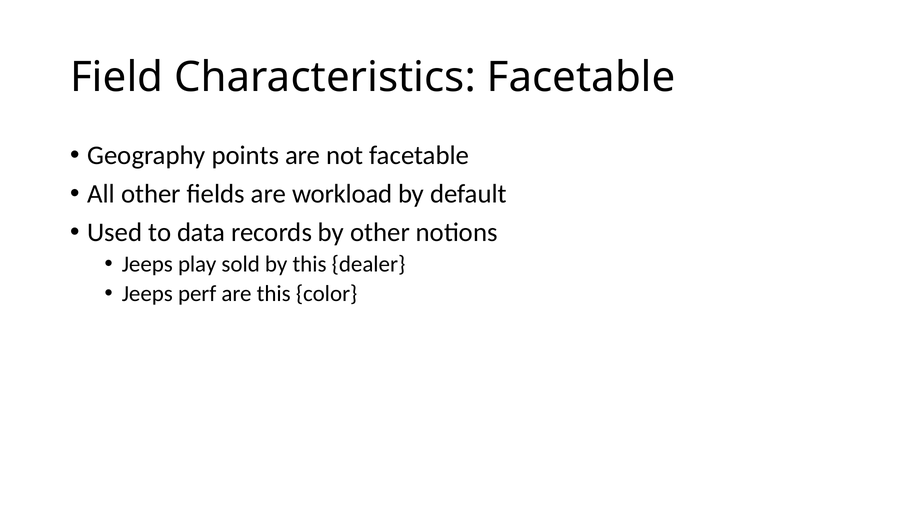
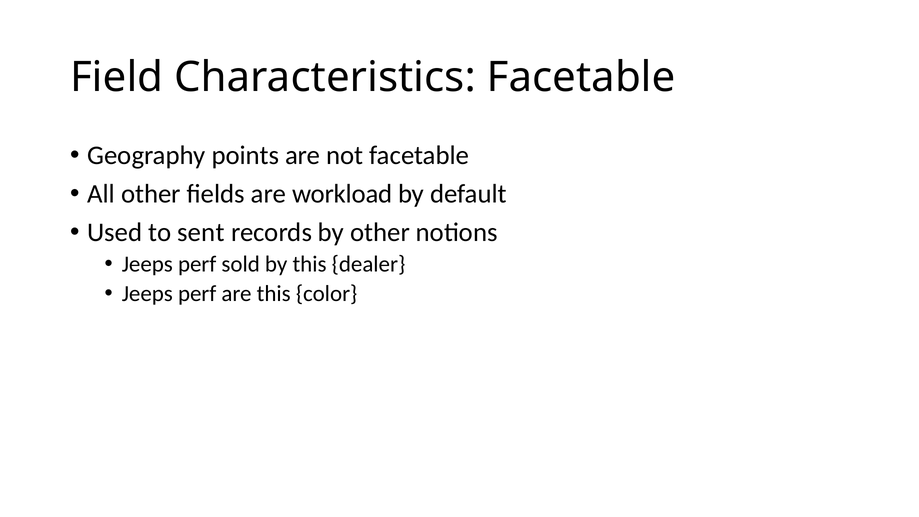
data: data -> sent
play at (197, 264): play -> perf
